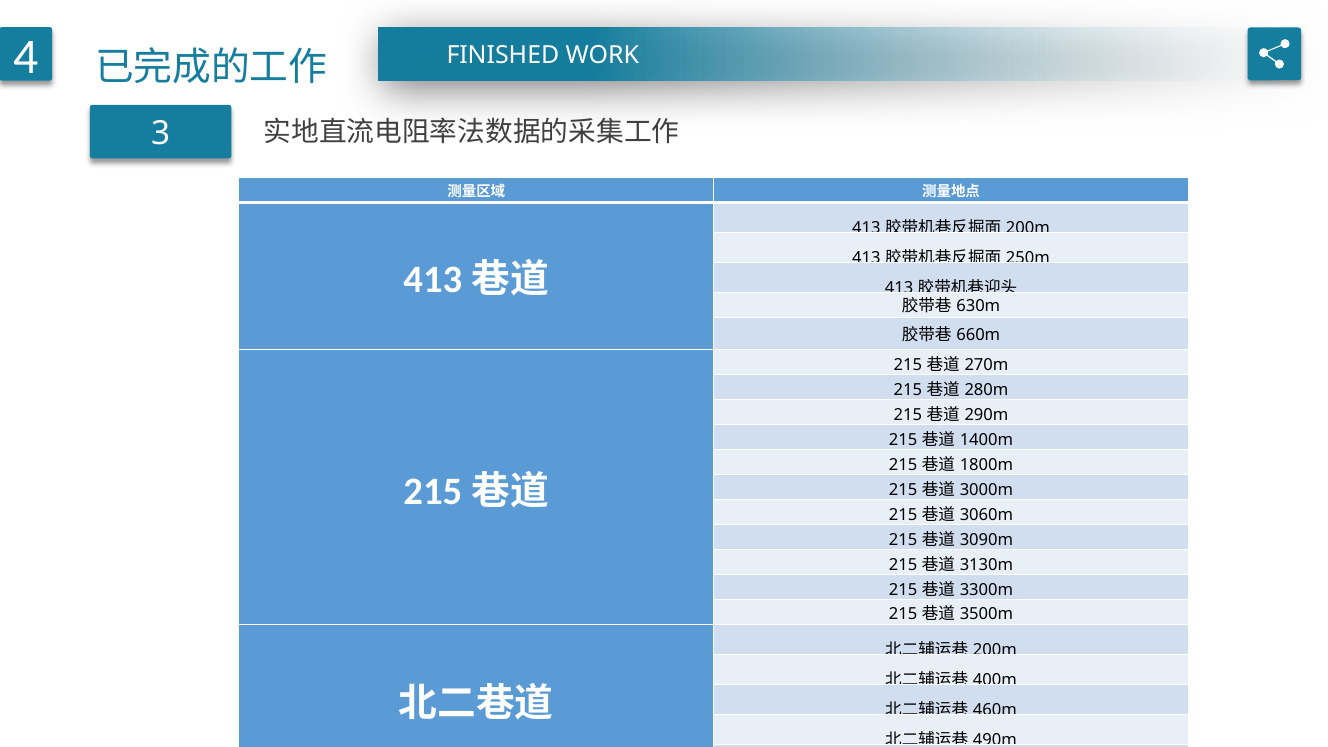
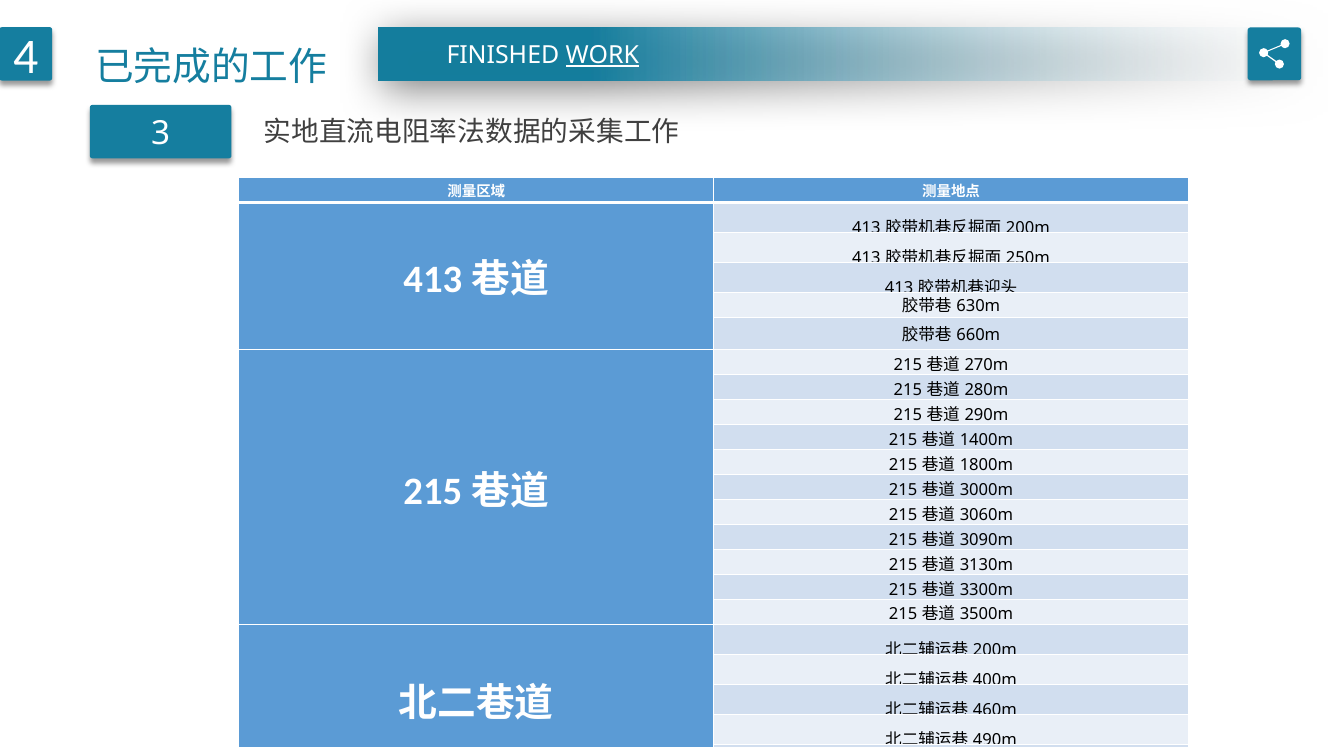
WORK underline: none -> present
